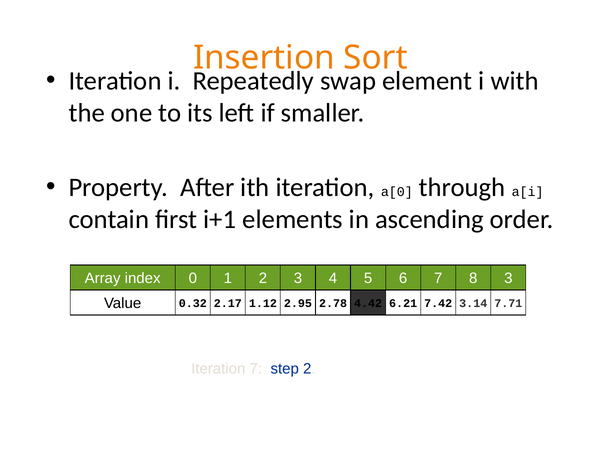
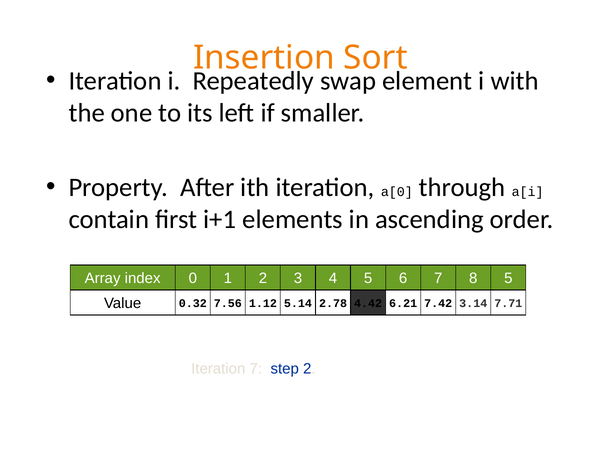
8 3: 3 -> 5
2.17: 2.17 -> 7.56
2.95: 2.95 -> 5.14
